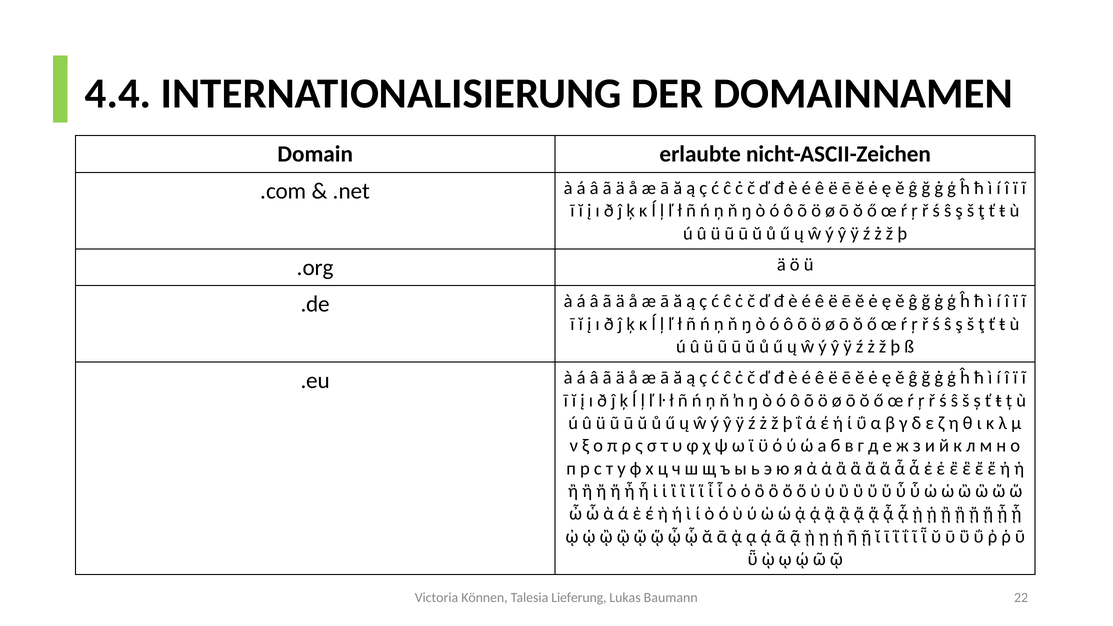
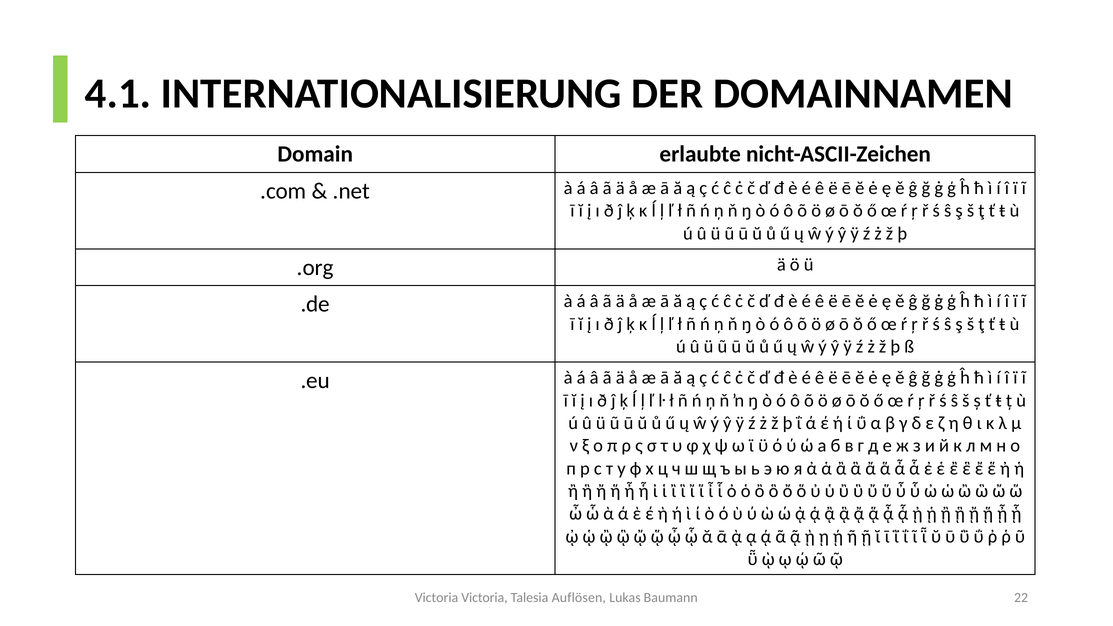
4.4: 4.4 -> 4.1
Victoria Können: Können -> Victoria
Lieferung: Lieferung -> Auflösen
